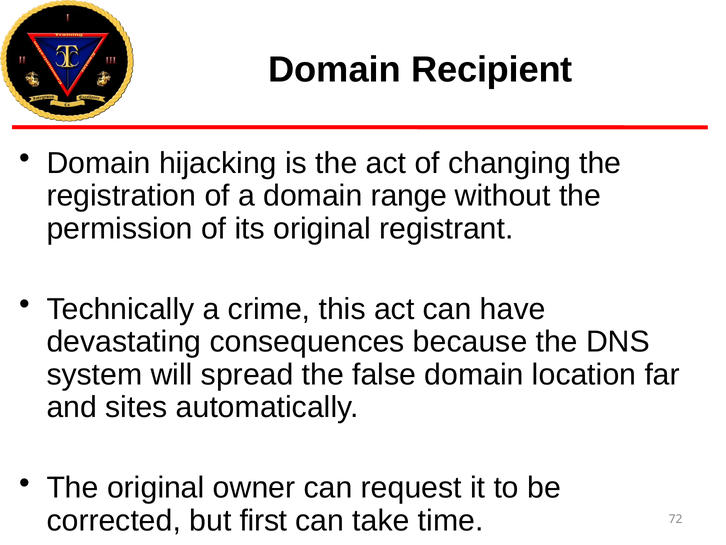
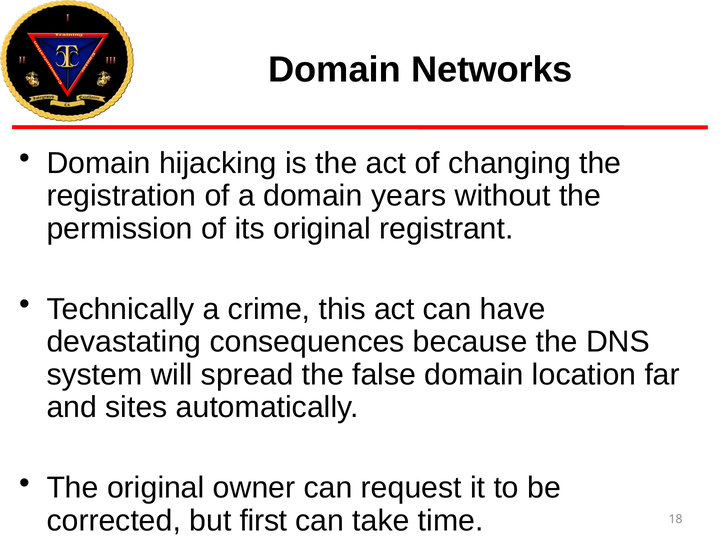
Recipient: Recipient -> Networks
range: range -> years
72: 72 -> 18
